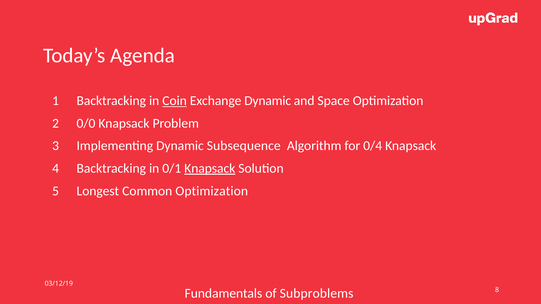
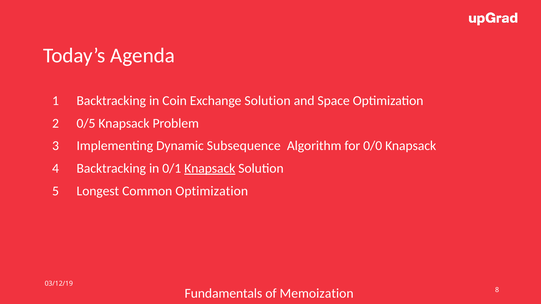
Coin underline: present -> none
Exchange Dynamic: Dynamic -> Solution
0/0: 0/0 -> 0/5
0/4: 0/4 -> 0/0
Subproblems: Subproblems -> Memoization
